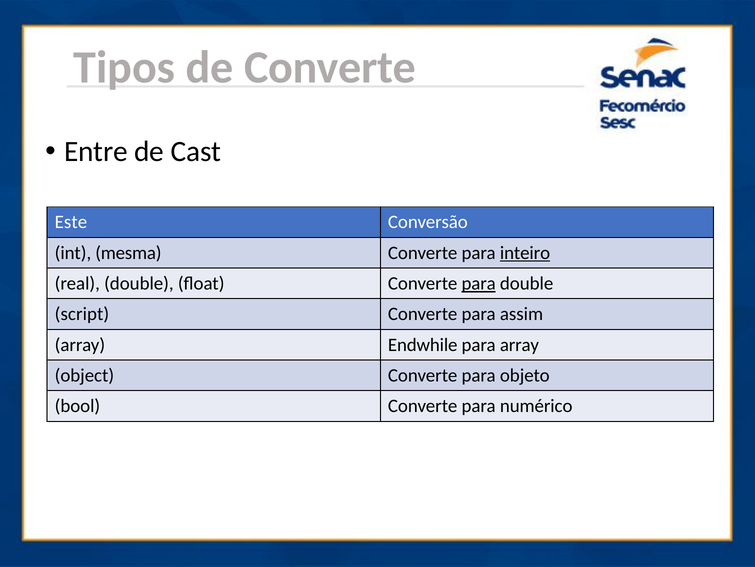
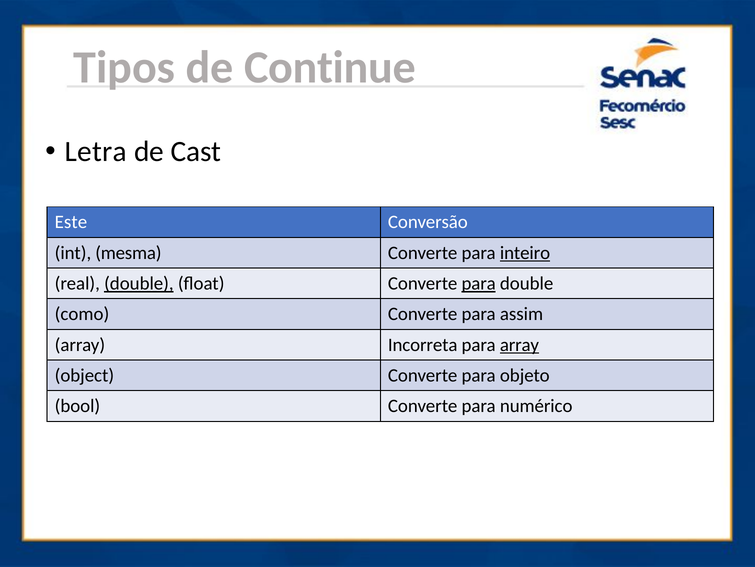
de Converte: Converte -> Continue
Entre: Entre -> Letra
double at (139, 283) underline: none -> present
script: script -> como
Endwhile: Endwhile -> Incorreta
array at (519, 344) underline: none -> present
